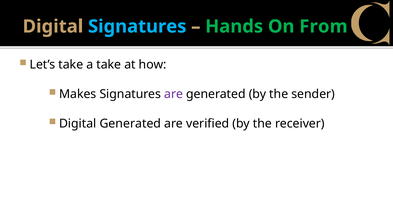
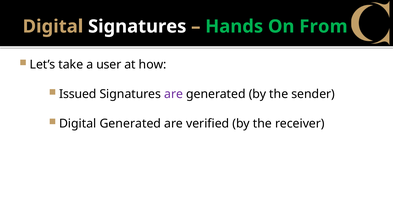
Signatures at (137, 26) colour: light blue -> white
a take: take -> user
Makes: Makes -> Issued
